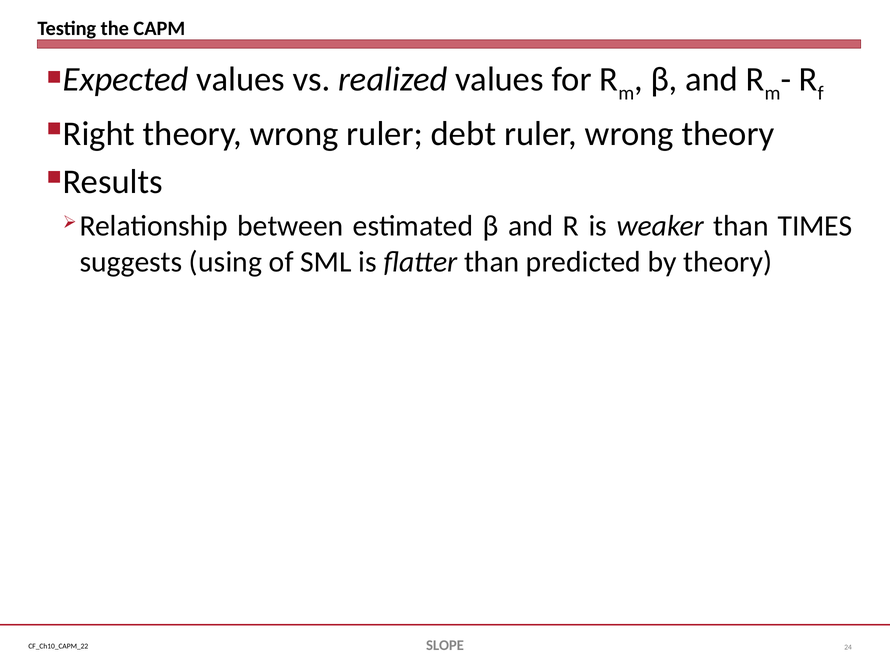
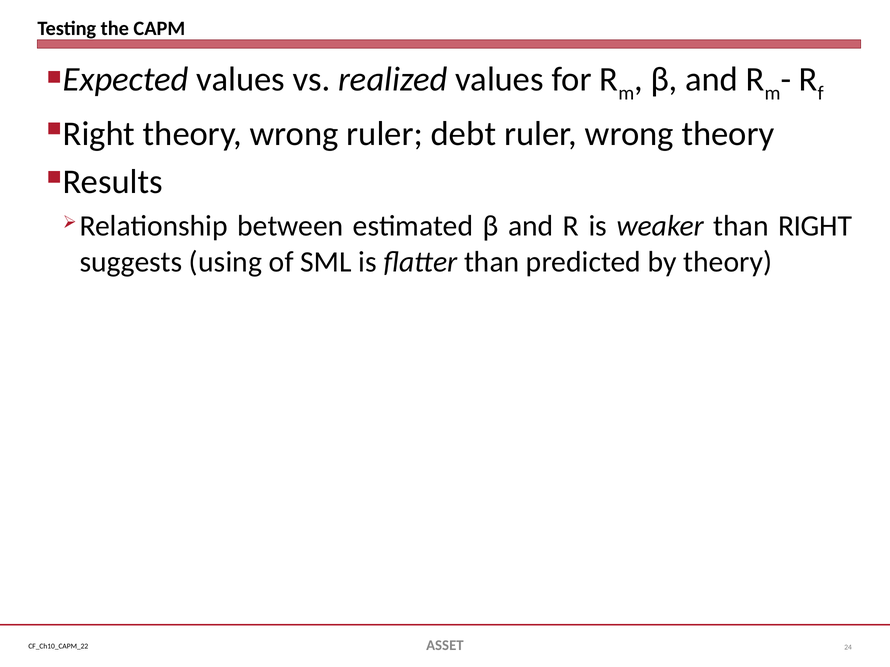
TIMES: TIMES -> RIGHT
SLOPE: SLOPE -> ASSET
